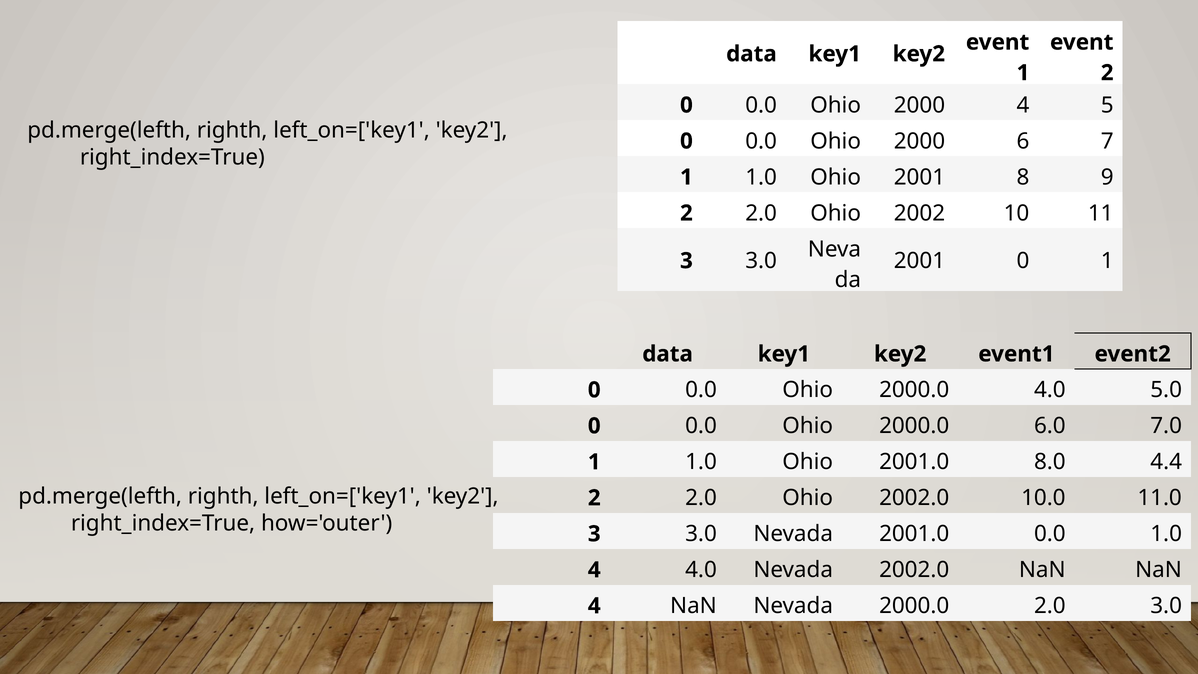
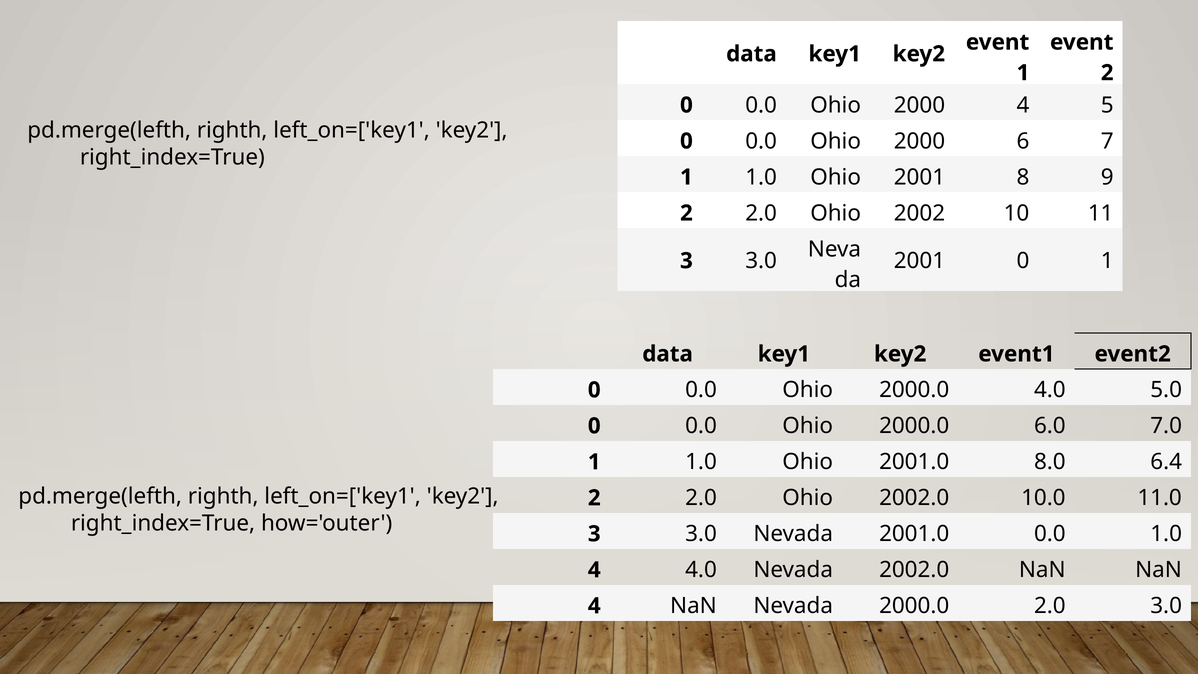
4.4: 4.4 -> 6.4
